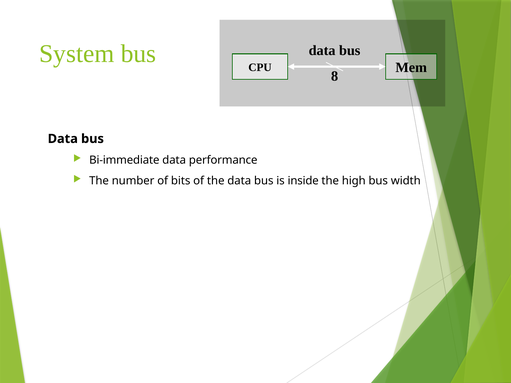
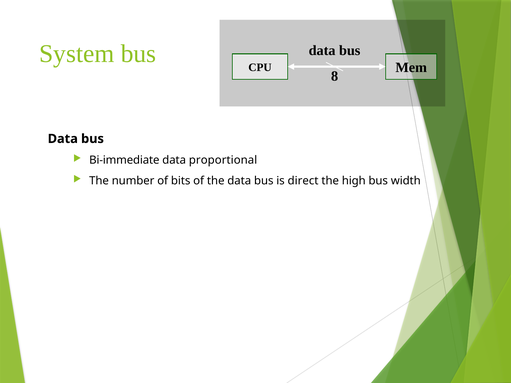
performance: performance -> proportional
inside: inside -> direct
